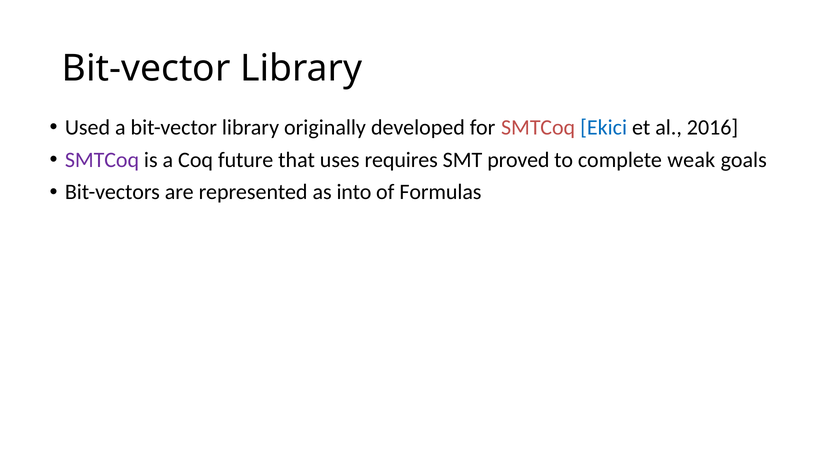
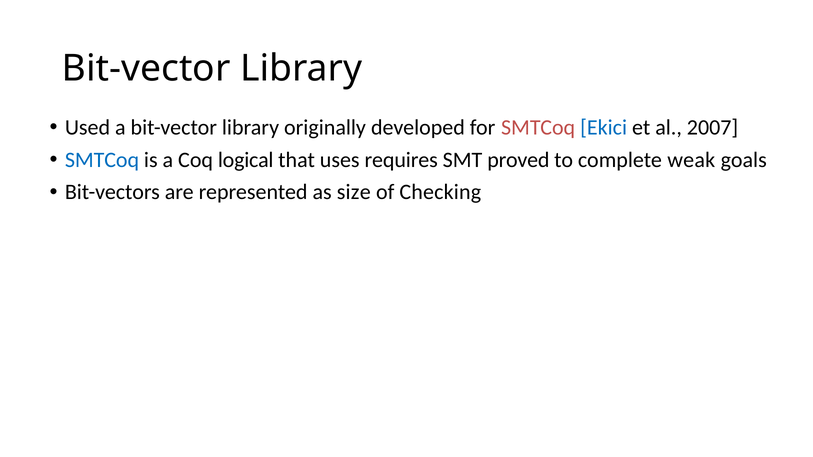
2016: 2016 -> 2007
SMTCoq at (102, 160) colour: purple -> blue
future: future -> logical
into: into -> size
Formulas: Formulas -> Checking
